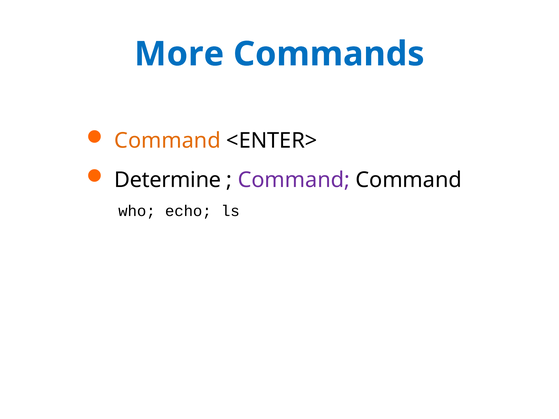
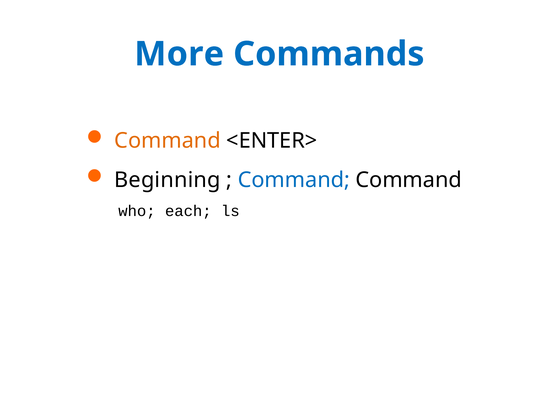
Determine: Determine -> Beginning
Command at (294, 180) colour: purple -> blue
echo: echo -> each
